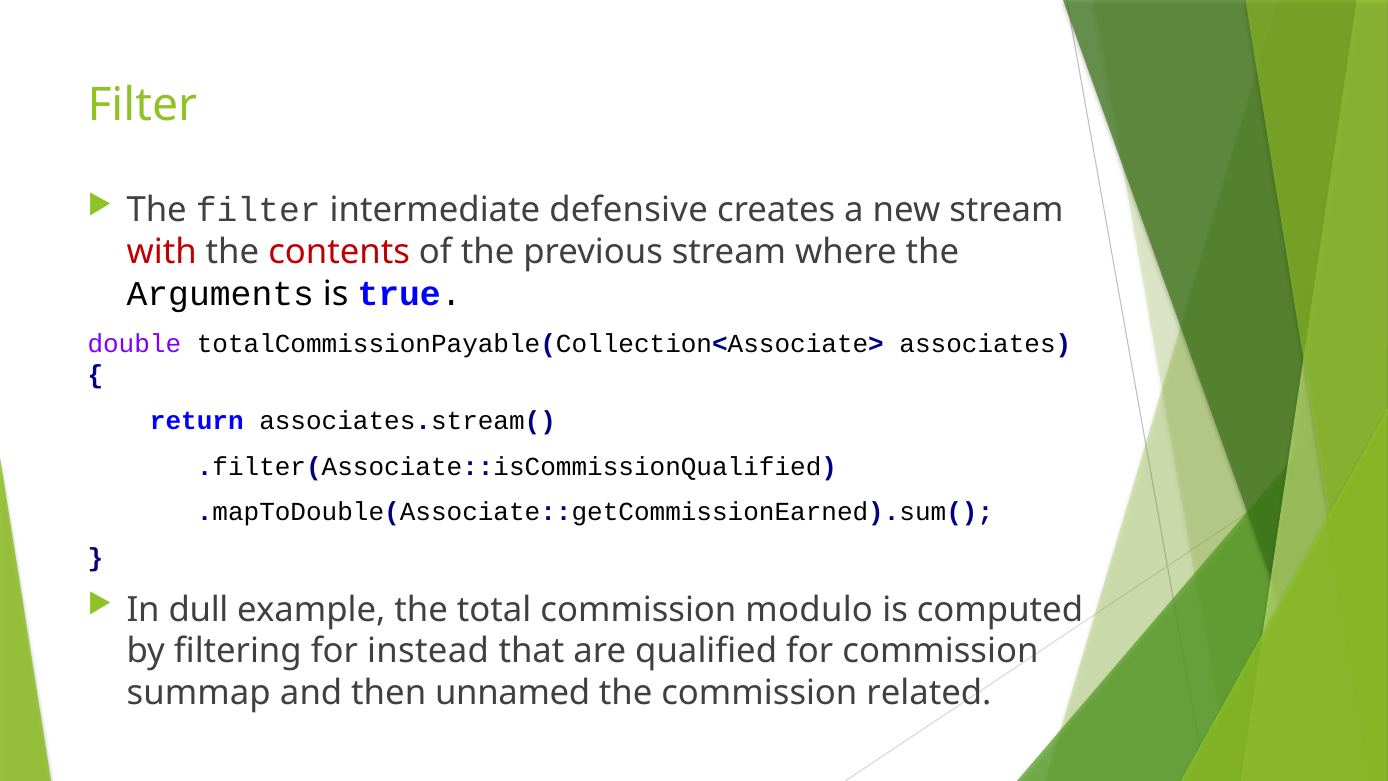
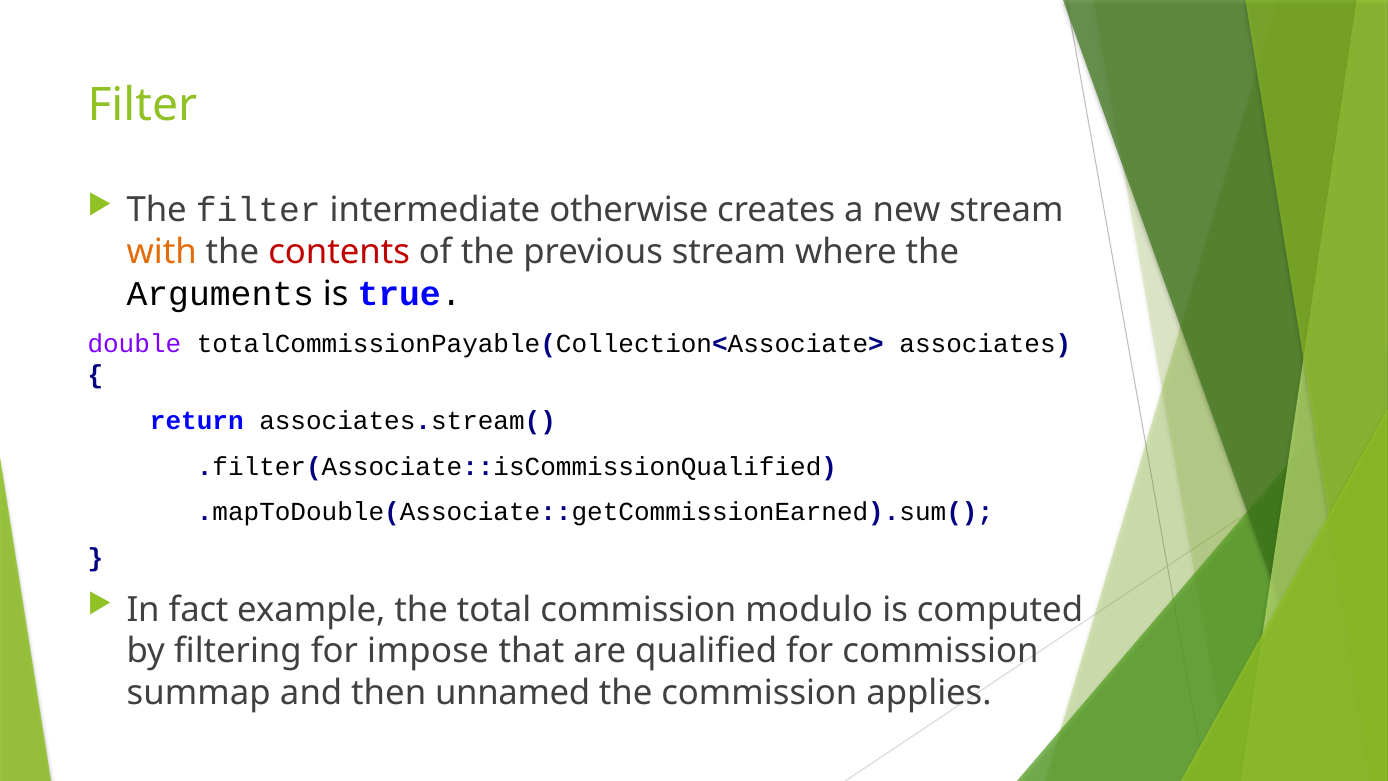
defensive: defensive -> otherwise
with colour: red -> orange
dull: dull -> fact
instead: instead -> impose
related: related -> applies
